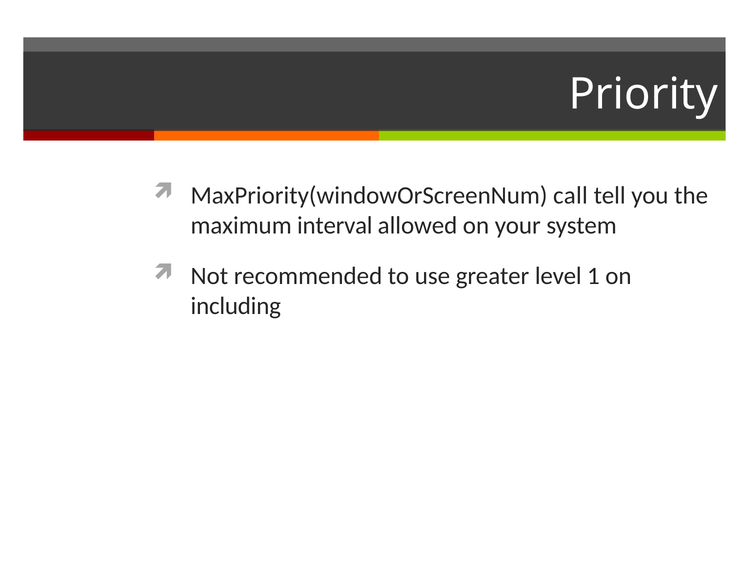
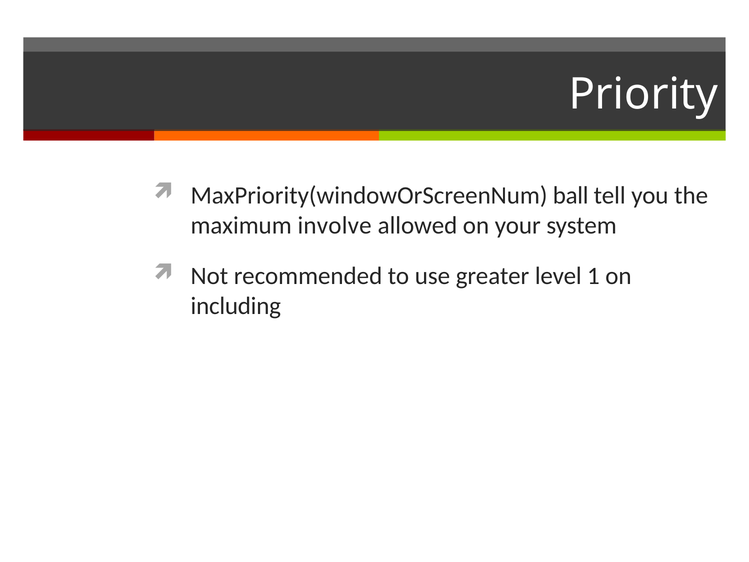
call: call -> ball
interval: interval -> involve
